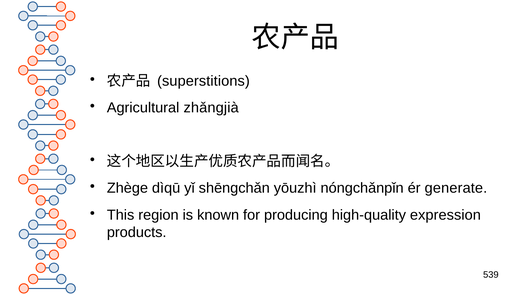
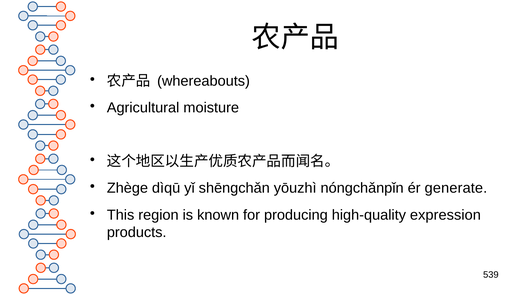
superstitions: superstitions -> whereabouts
zhǎngjià: zhǎngjià -> moisture
